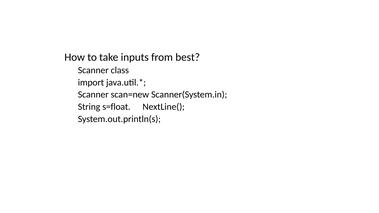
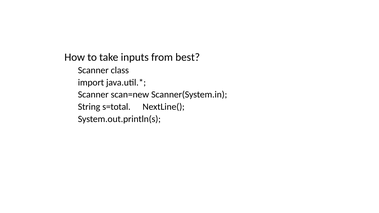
s=float: s=float -> s=total
